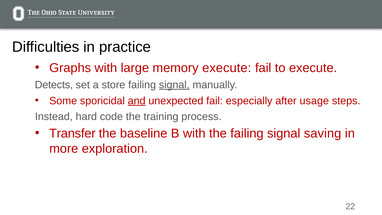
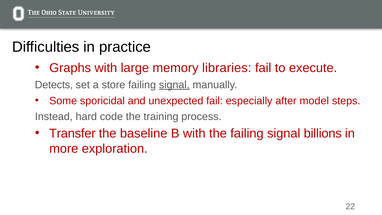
memory execute: execute -> libraries
and underline: present -> none
usage: usage -> model
saving: saving -> billions
